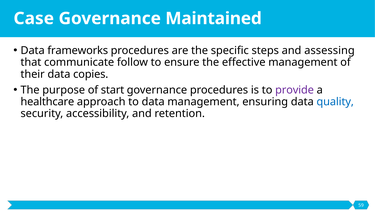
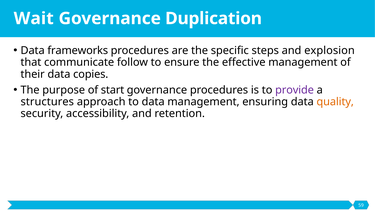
Case: Case -> Wait
Maintained: Maintained -> Duplication
assessing: assessing -> explosion
healthcare: healthcare -> structures
quality colour: blue -> orange
